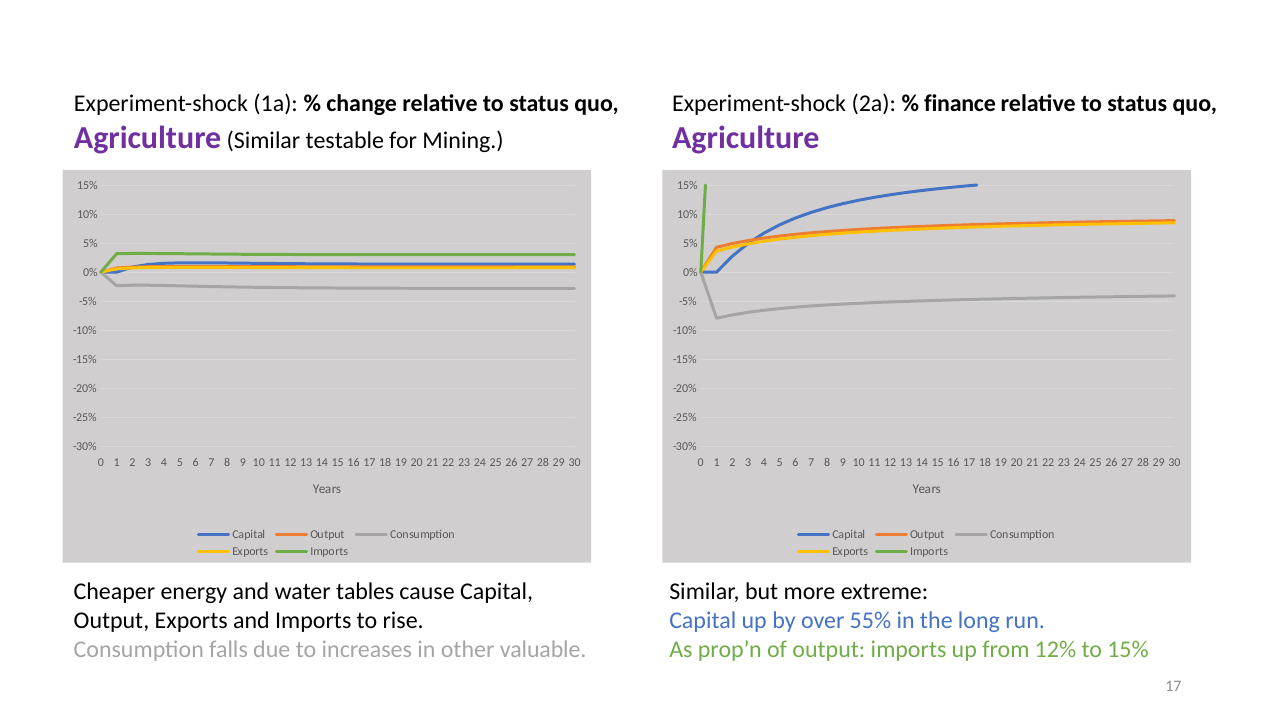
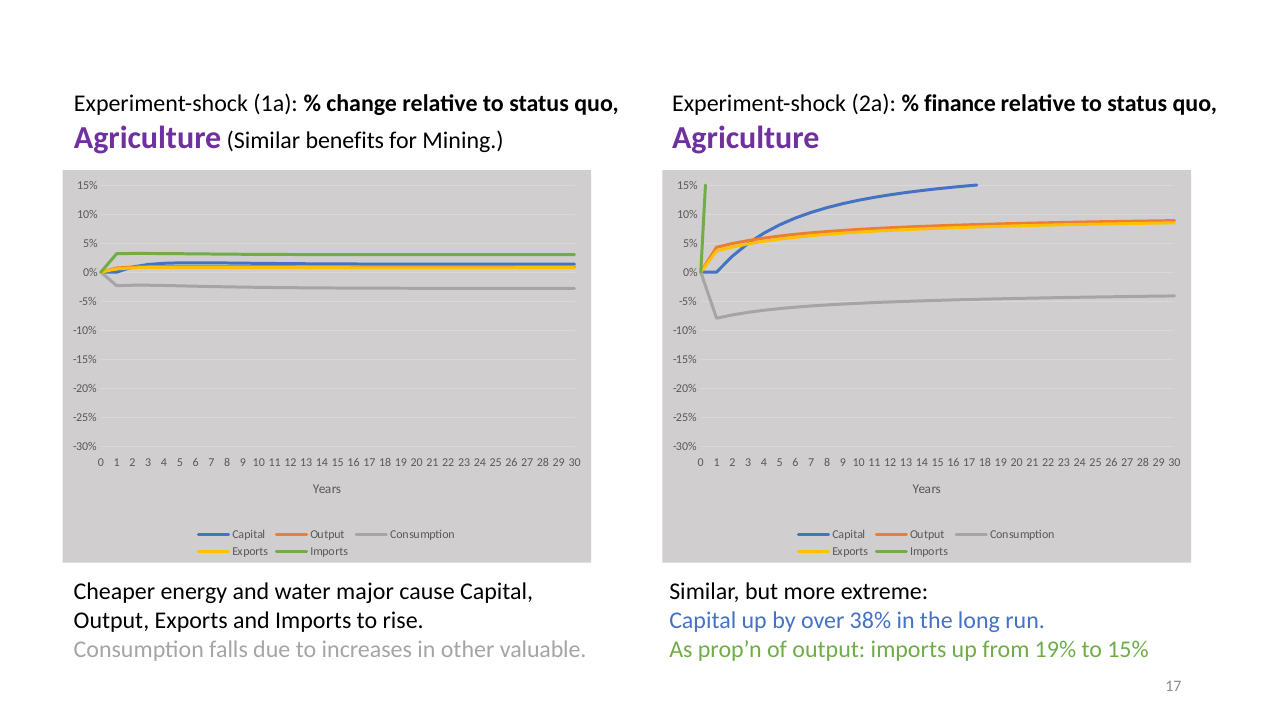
testable: testable -> benefits
tables: tables -> major
55%: 55% -> 38%
12%: 12% -> 19%
